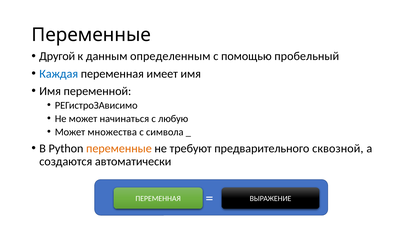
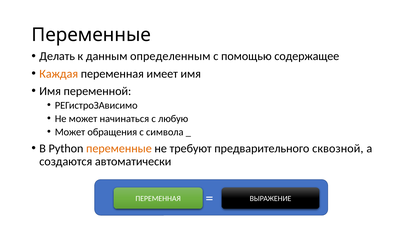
Другой: Другой -> Делать
пробельный: пробельный -> содержащее
Каждая colour: blue -> orange
множества: множества -> обращения
